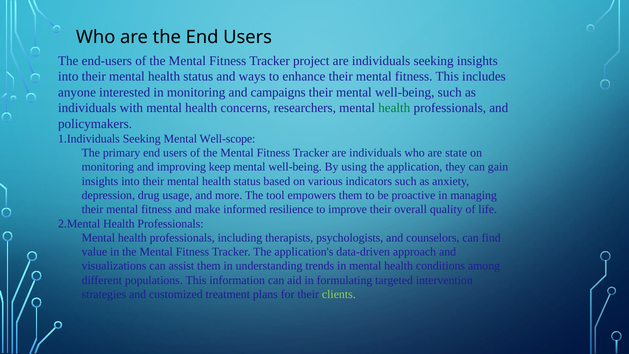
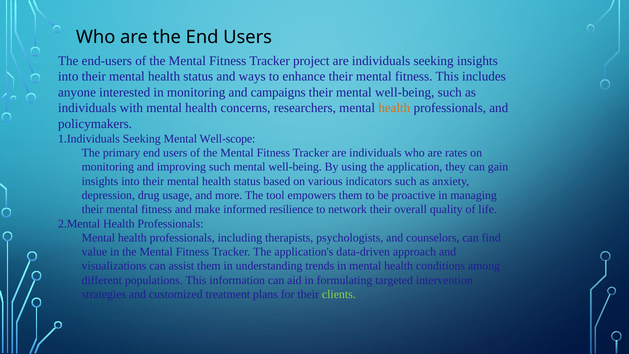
health at (394, 108) colour: green -> orange
state: state -> rates
improving keep: keep -> such
improve: improve -> network
